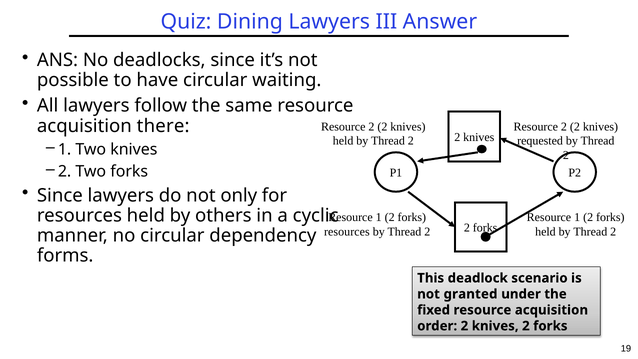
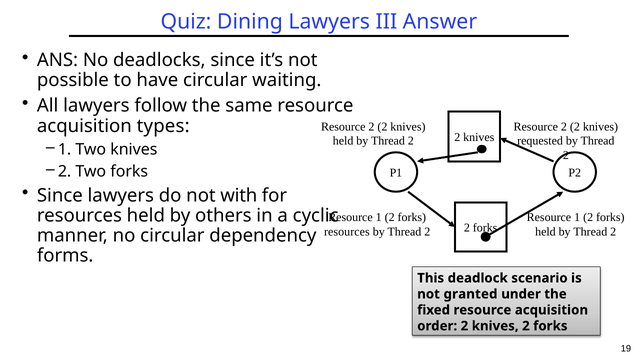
there: there -> types
only: only -> with
